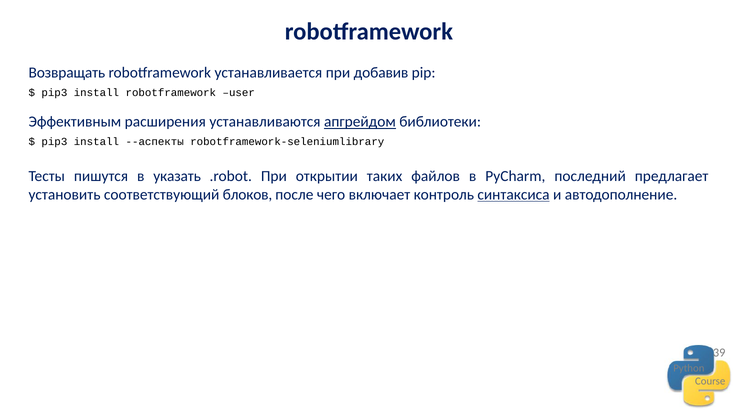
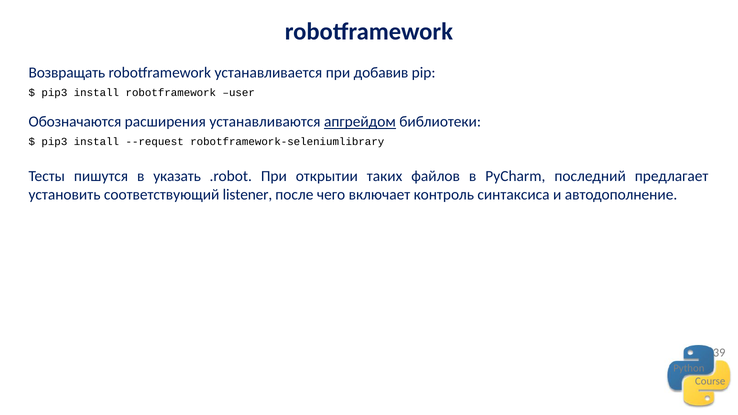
Эффективным: Эффективным -> Обозначаются
--аспекты: --аспекты -> --request
блоков: блоков -> listener
синтаксиса underline: present -> none
